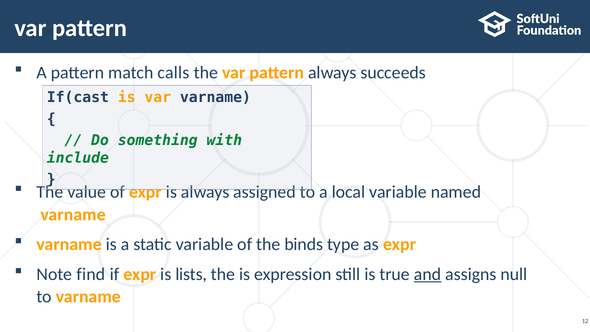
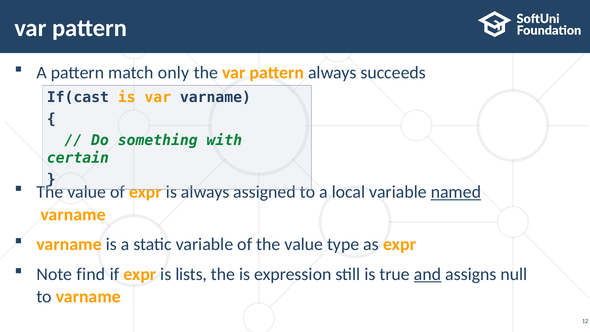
calls: calls -> only
include: include -> certain
named underline: none -> present
of the binds: binds -> value
